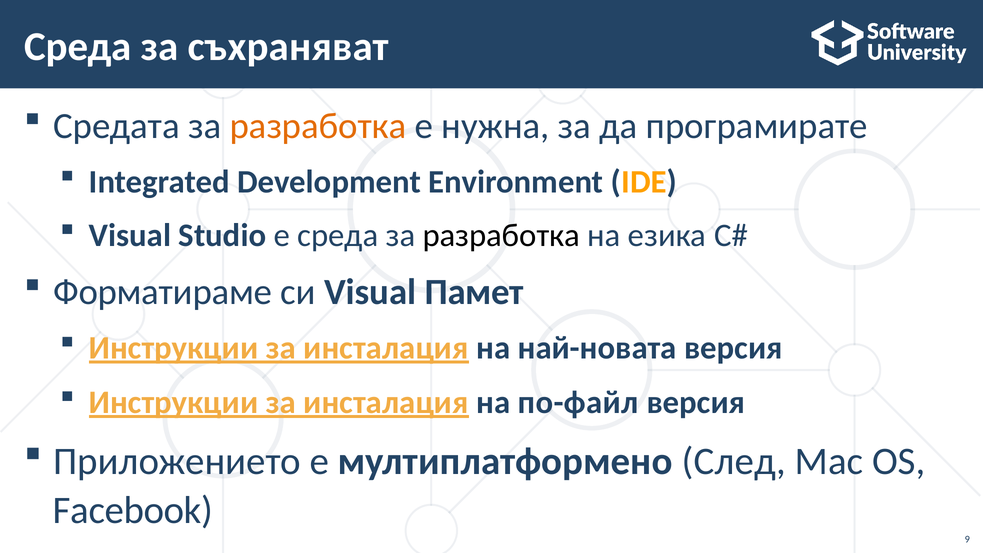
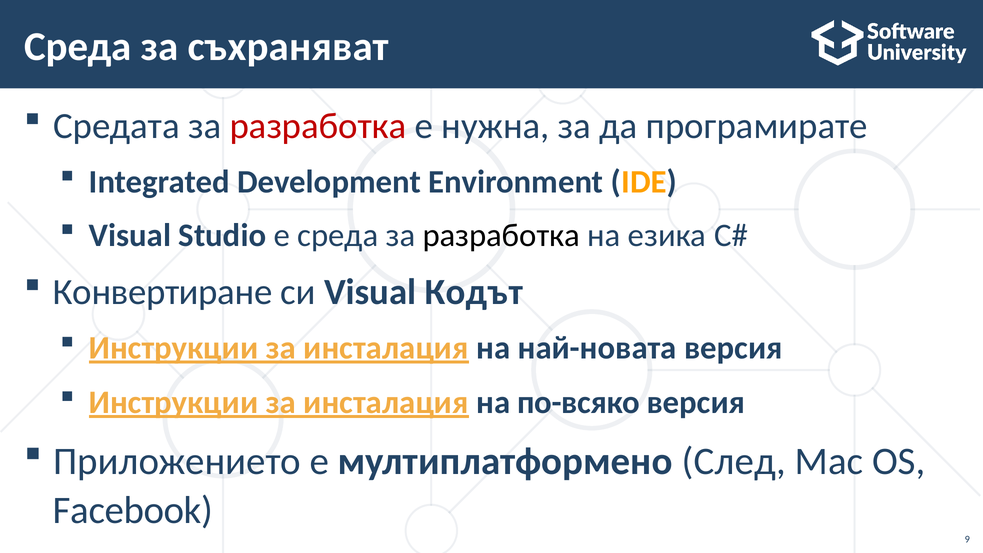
разработка at (318, 126) colour: orange -> red
Форматираме: Форматираме -> Конвертиране
Памет: Памет -> Кодът
по-файл: по-файл -> по-всяко
